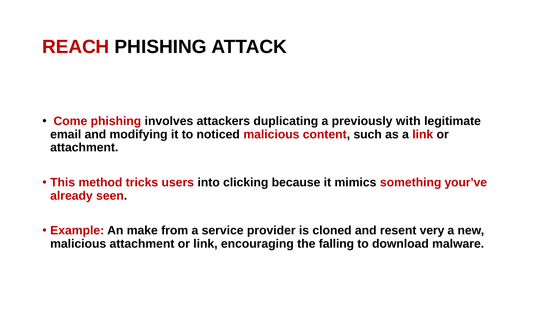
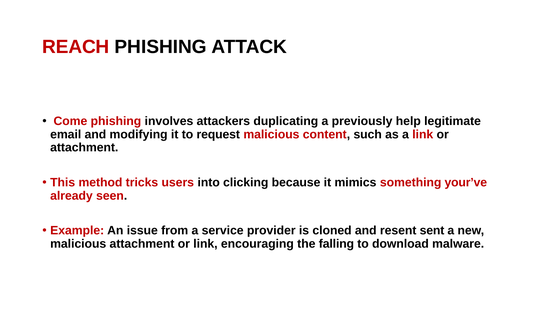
with: with -> help
noticed: noticed -> request
make: make -> issue
very: very -> sent
